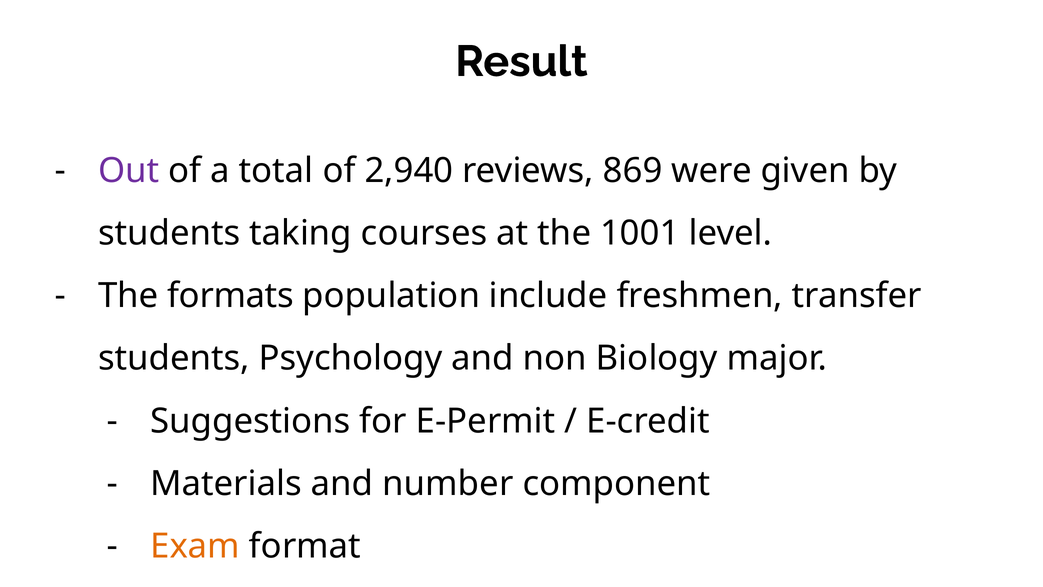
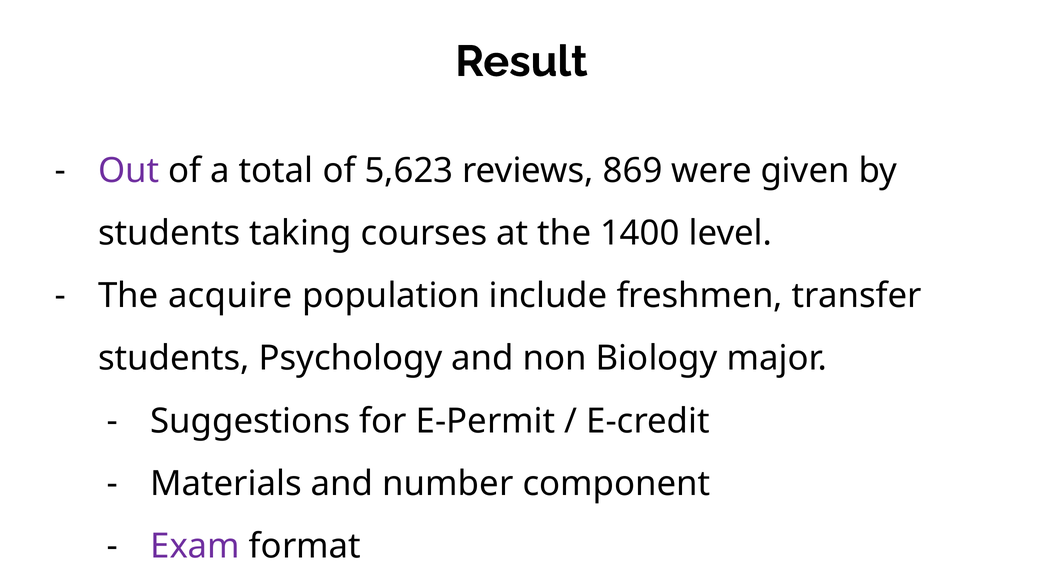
2,940: 2,940 -> 5,623
1001: 1001 -> 1400
formats: formats -> acquire
Exam colour: orange -> purple
